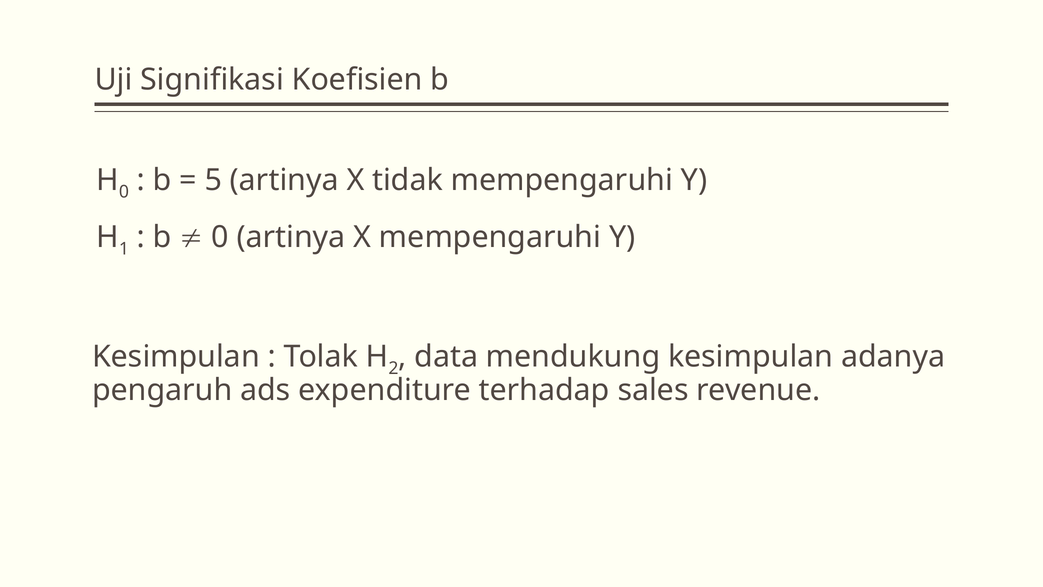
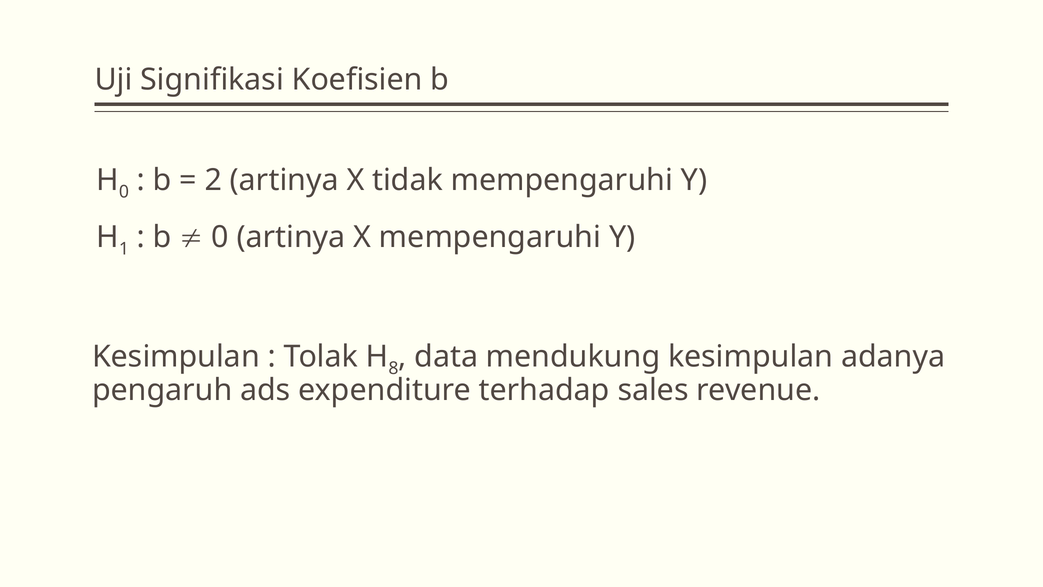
5: 5 -> 2
2: 2 -> 8
